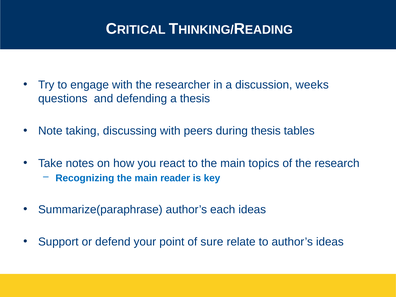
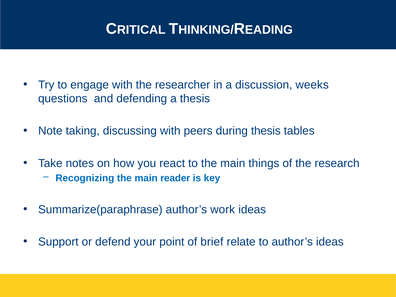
topics: topics -> things
each: each -> work
sure: sure -> brief
